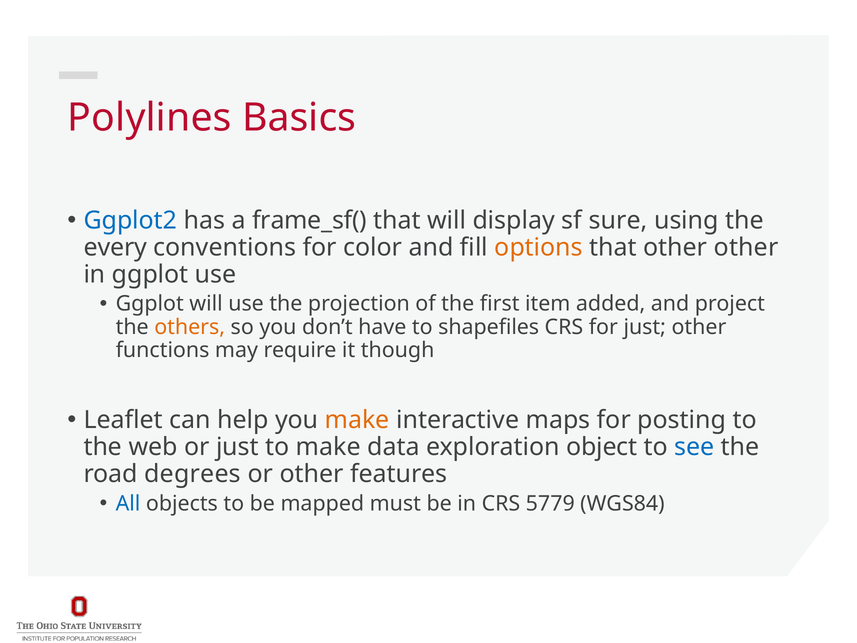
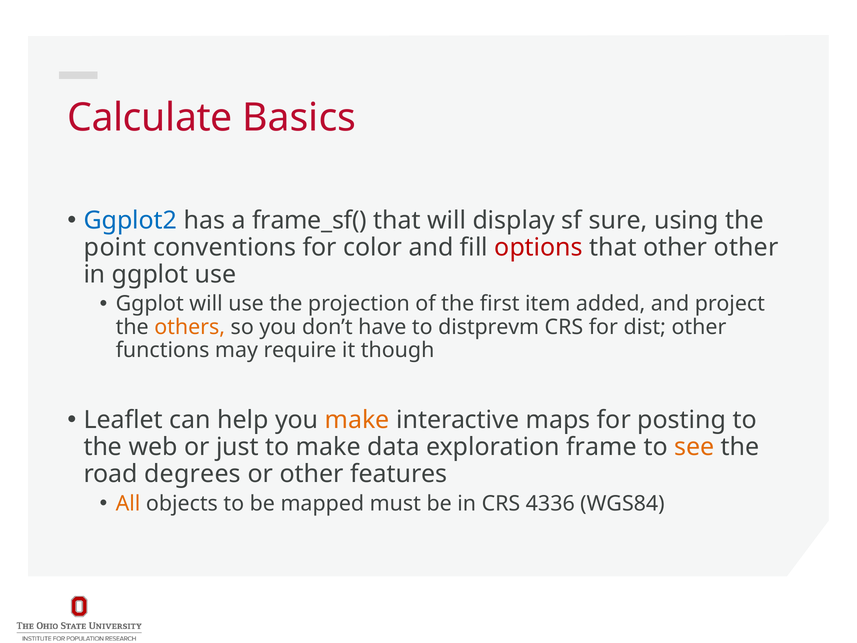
Polylines: Polylines -> Calculate
every: every -> point
options colour: orange -> red
shapefiles: shapefiles -> distprevm
for just: just -> dist
object: object -> frame
see colour: blue -> orange
All colour: blue -> orange
5779: 5779 -> 4336
